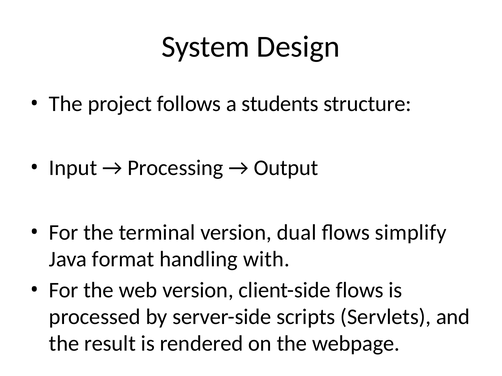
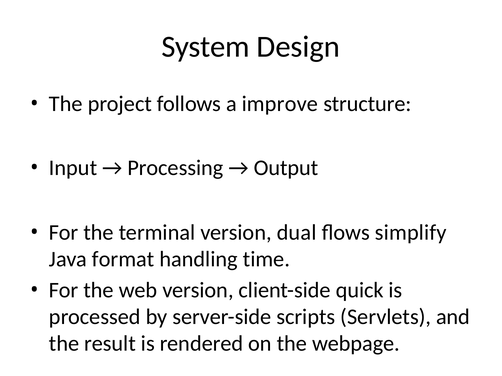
students: students -> improve
with: with -> time
client-side flows: flows -> quick
